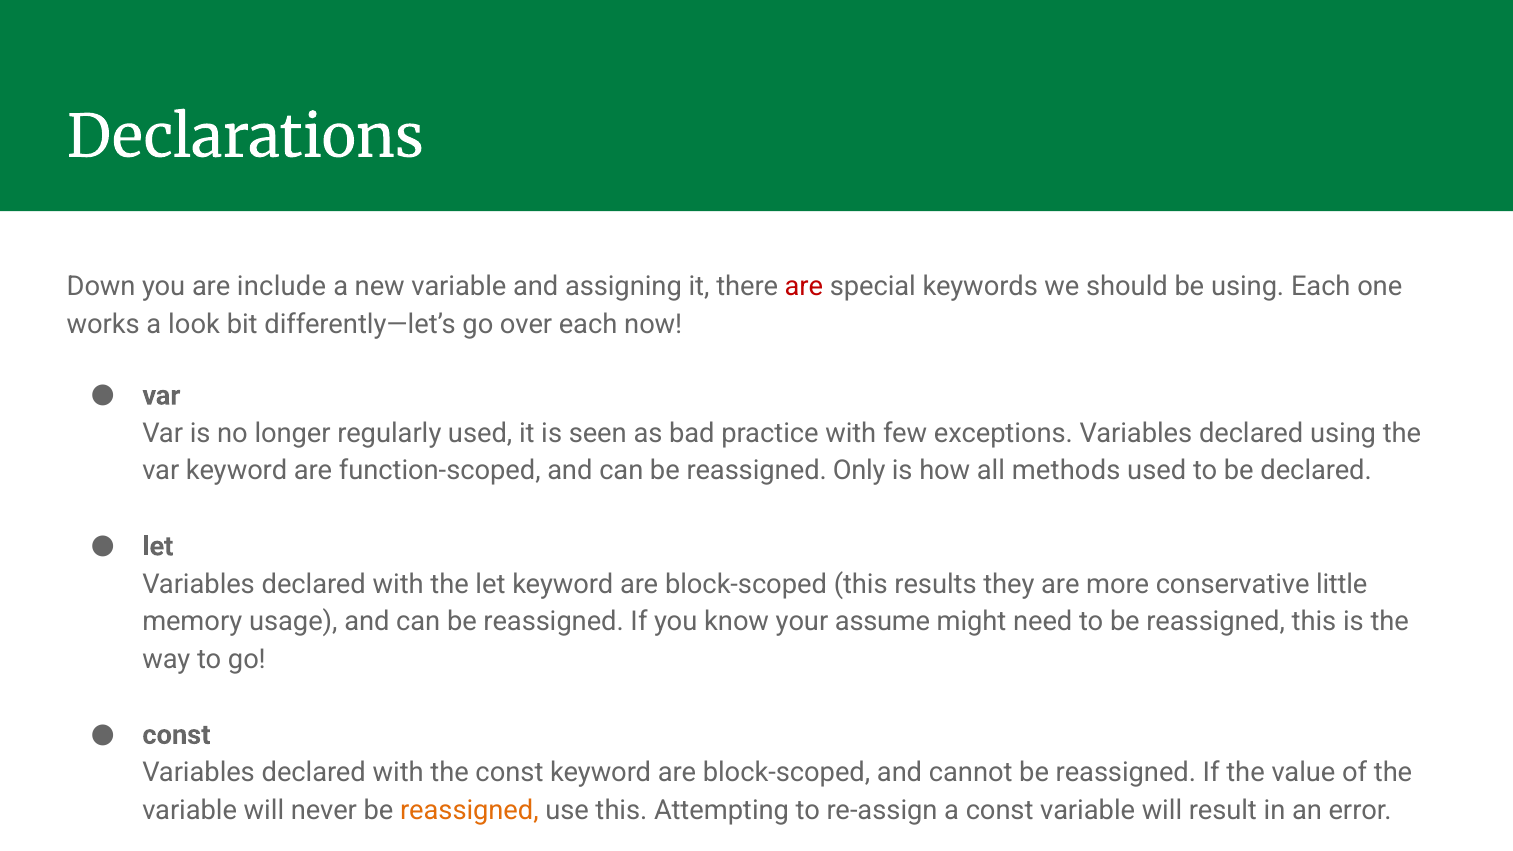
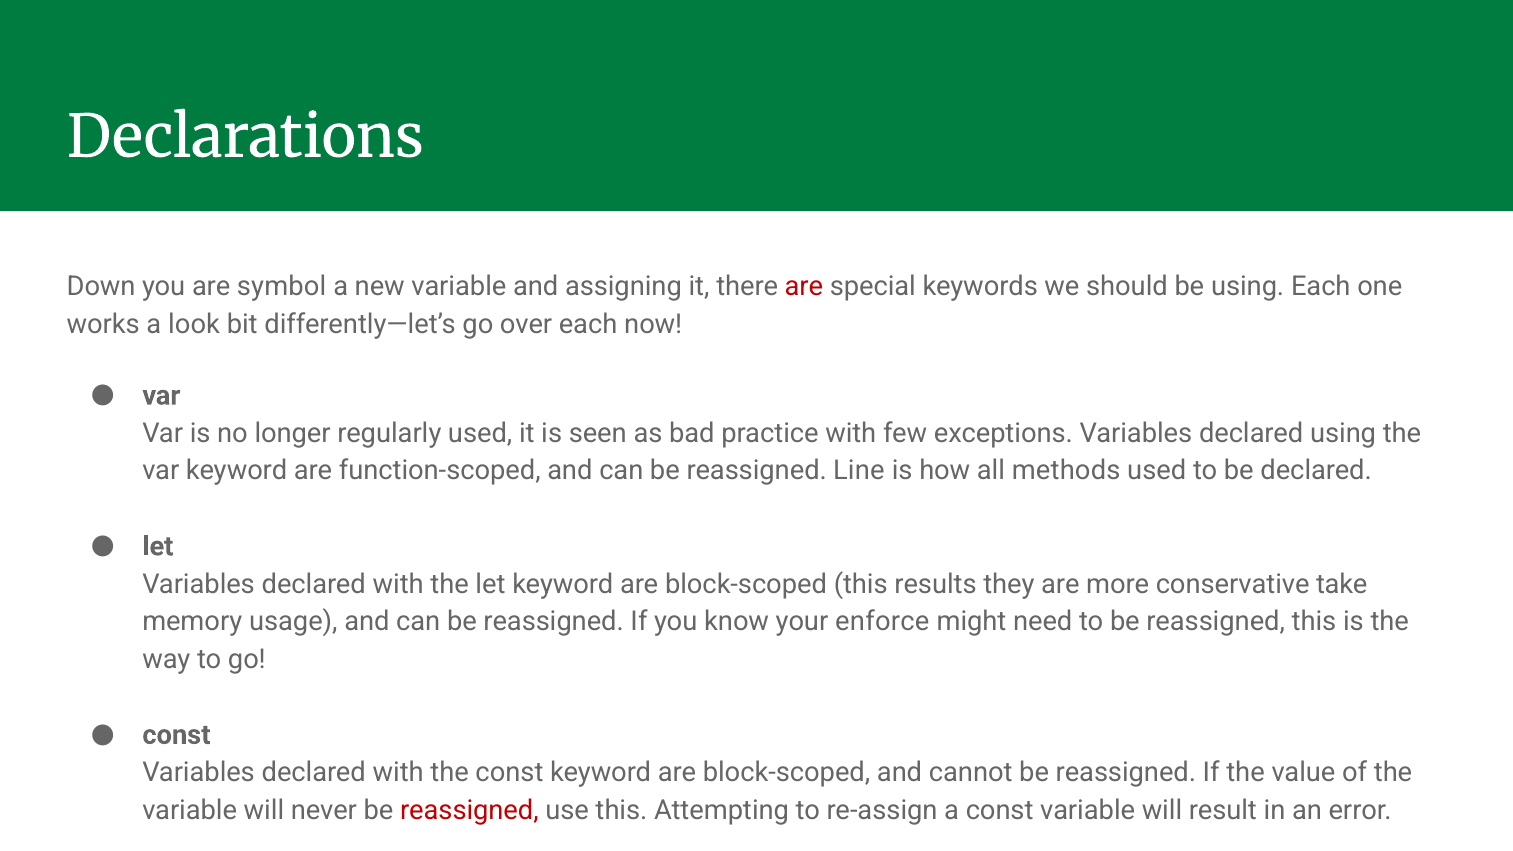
include: include -> symbol
Only: Only -> Line
little: little -> take
assume: assume -> enforce
reassigned at (469, 810) colour: orange -> red
